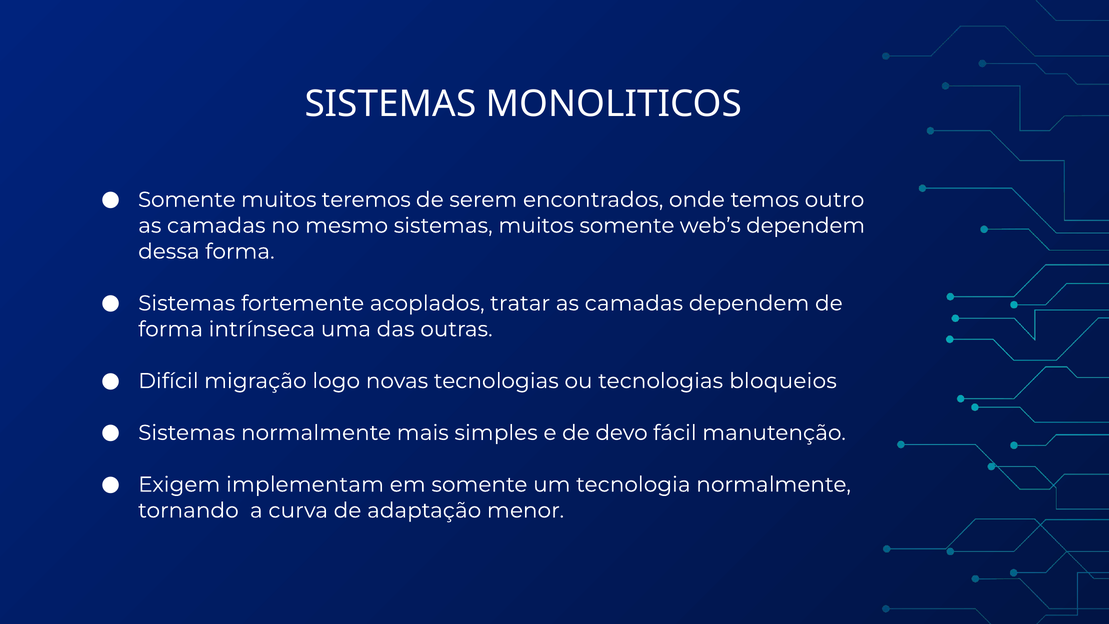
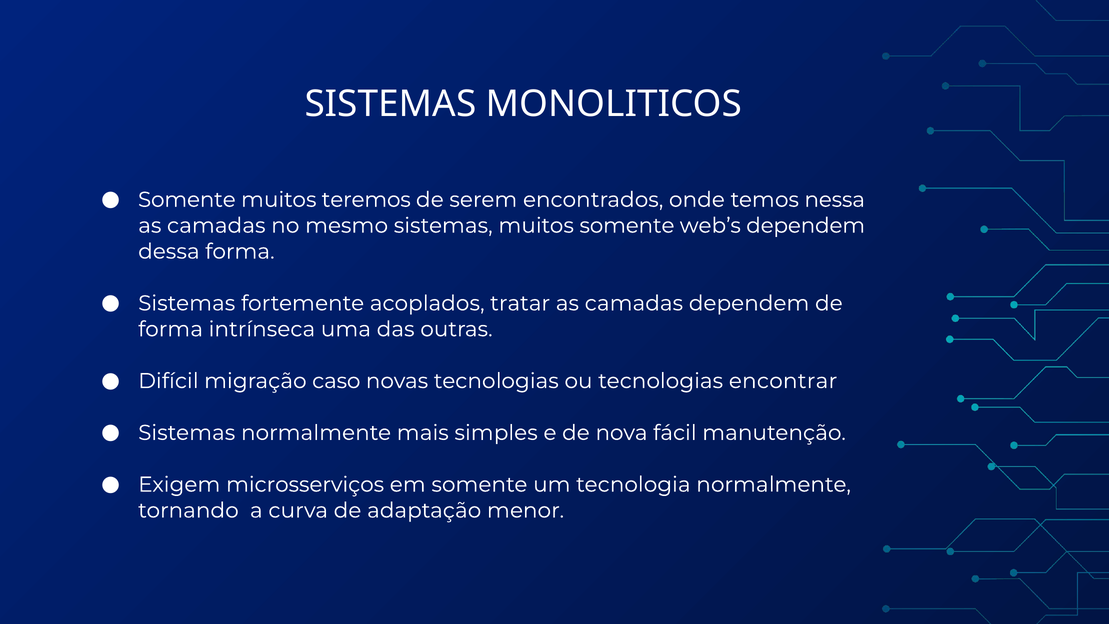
outro: outro -> nessa
logo: logo -> caso
bloqueios: bloqueios -> encontrar
devo: devo -> nova
implementam: implementam -> microsserviços
